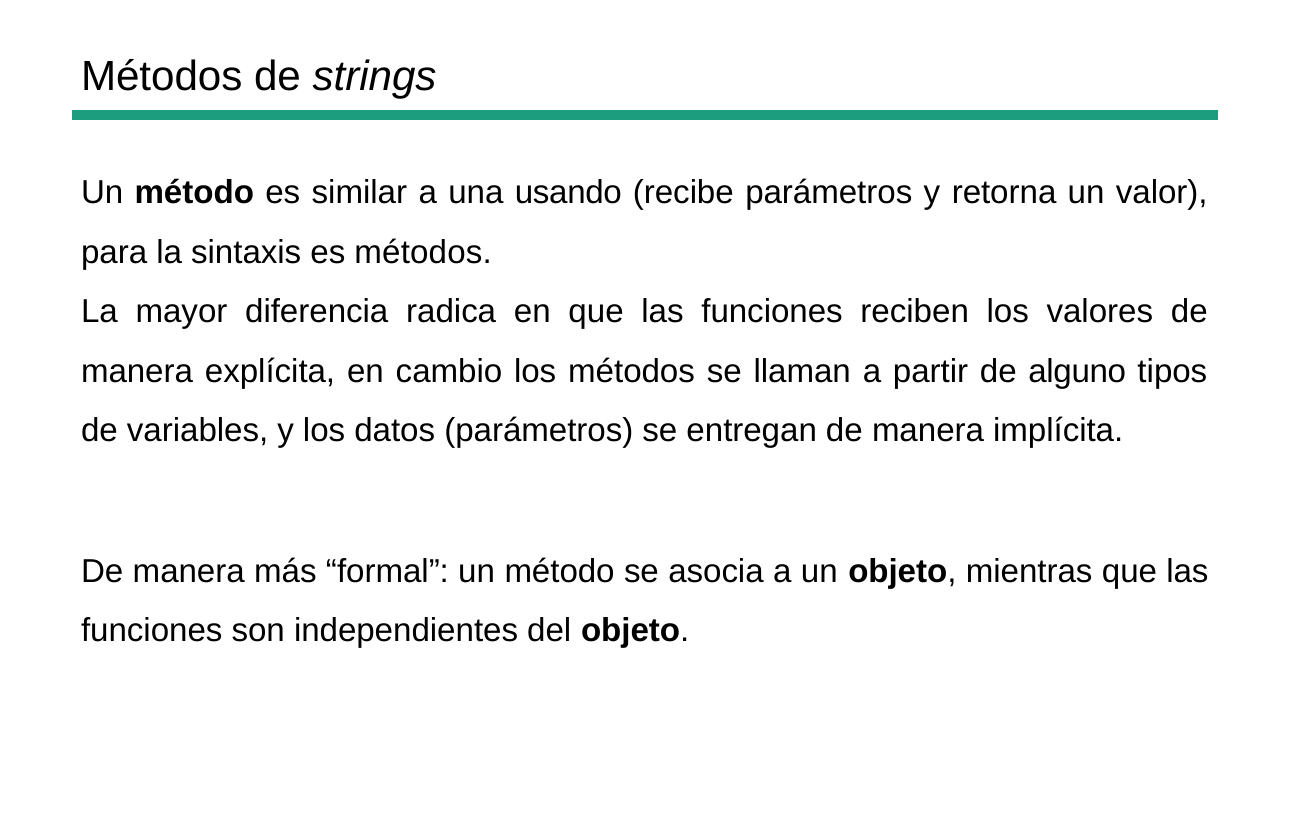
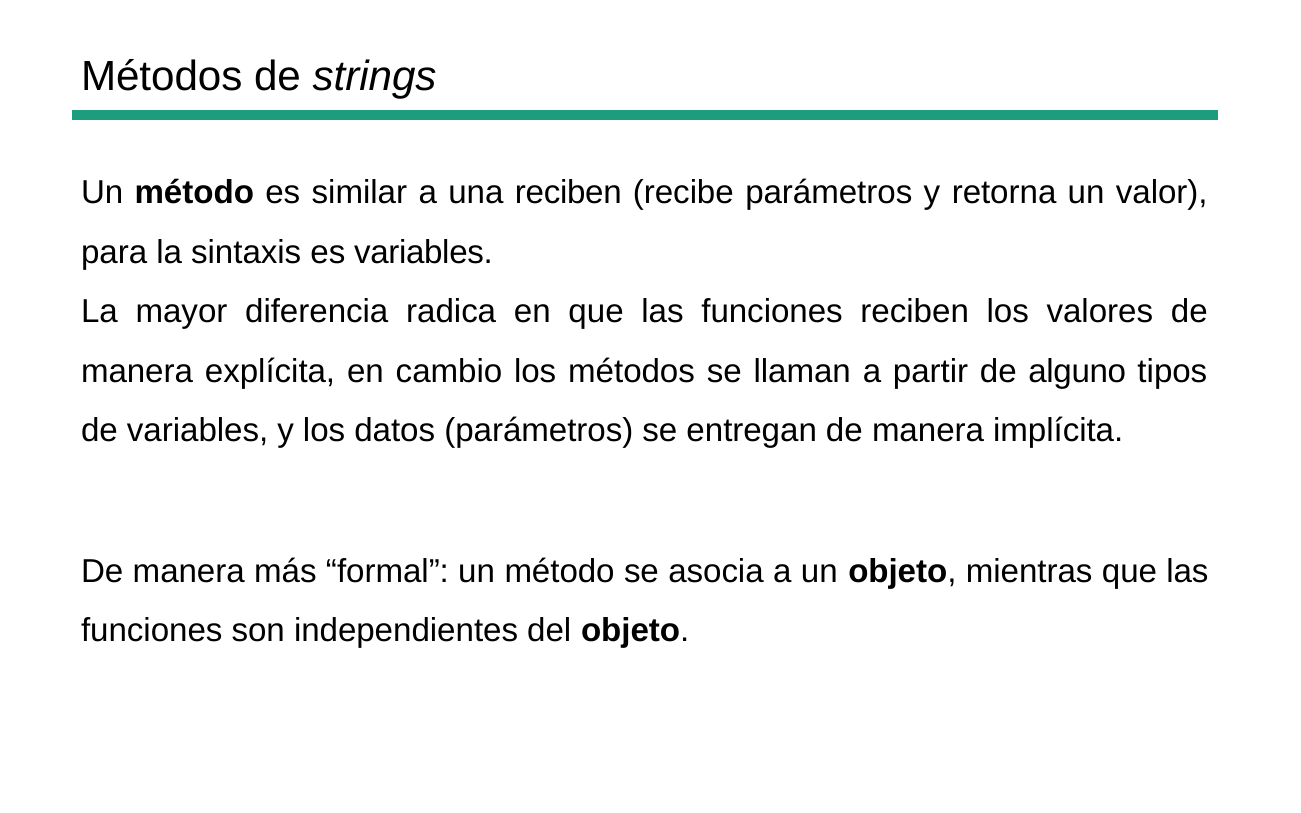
una usando: usando -> reciben
es métodos: métodos -> variables
